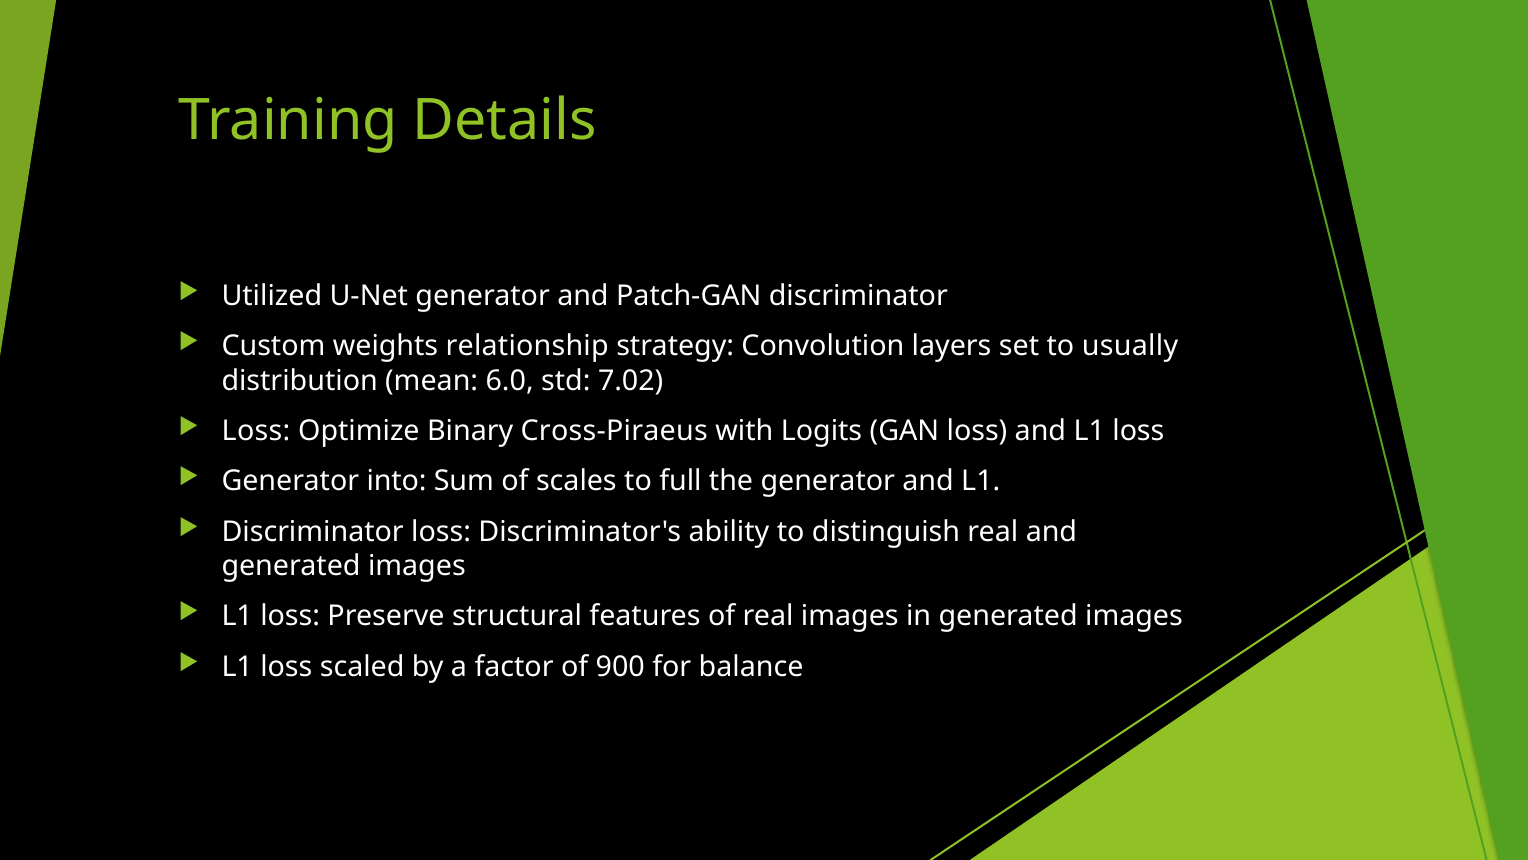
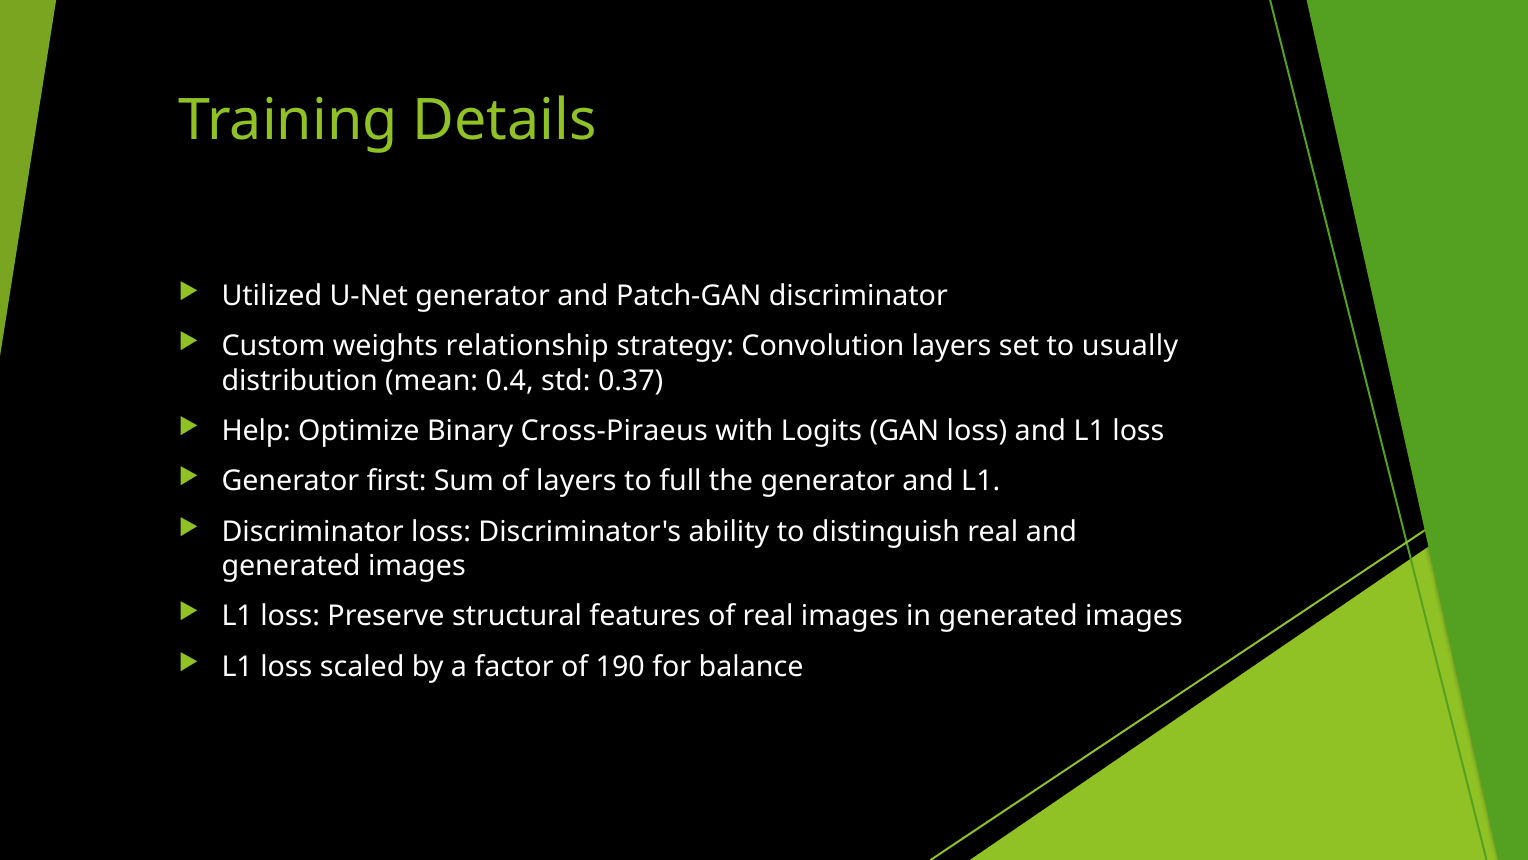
6.0: 6.0 -> 0.4
7.02: 7.02 -> 0.37
Loss at (256, 431): Loss -> Help
into: into -> first
of scales: scales -> layers
900: 900 -> 190
